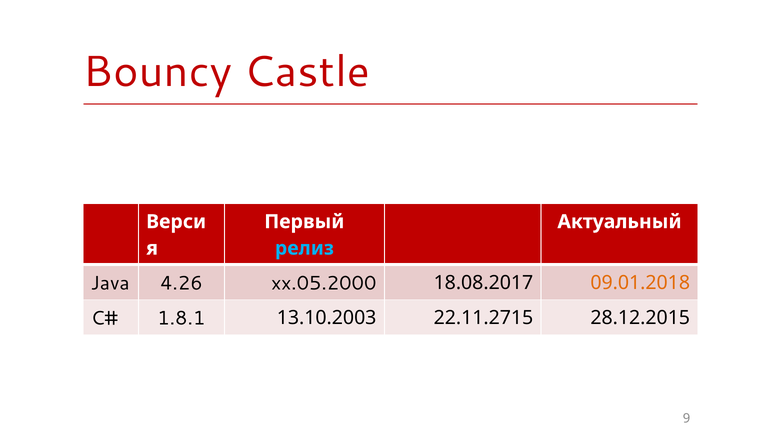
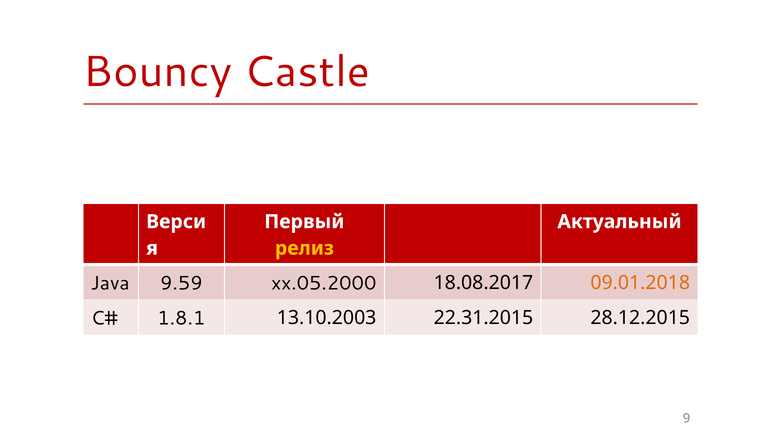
релиз colour: light blue -> yellow
4.26: 4.26 -> 9.59
22.11.2715: 22.11.2715 -> 22.31.2015
